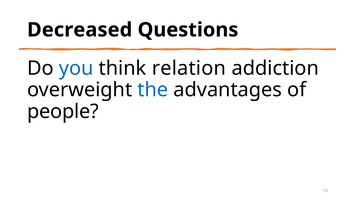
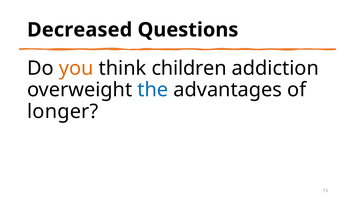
you colour: blue -> orange
relation: relation -> children
people: people -> longer
